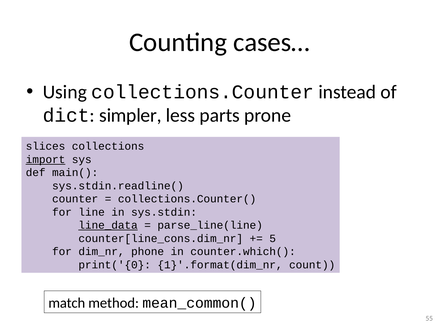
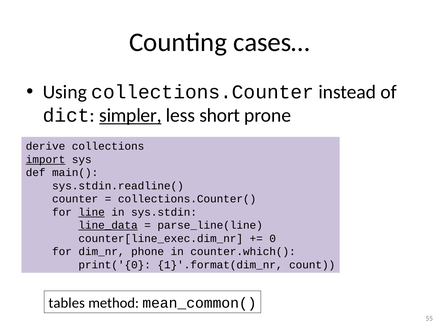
simpler underline: none -> present
parts: parts -> short
slices: slices -> derive
line underline: none -> present
counter[line_cons.dim_nr: counter[line_cons.dim_nr -> counter[line_exec.dim_nr
5: 5 -> 0
match: match -> tables
